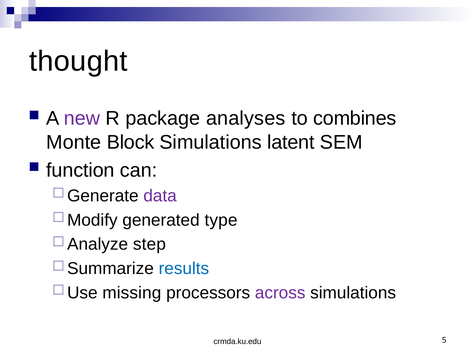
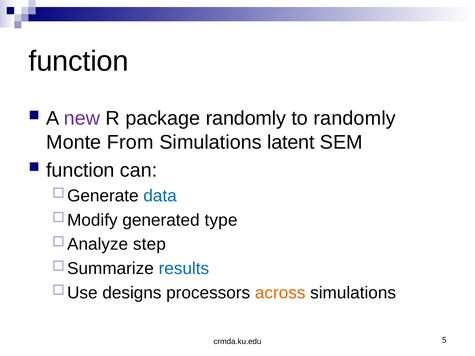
thought at (78, 61): thought -> function
package analyses: analyses -> randomly
to combines: combines -> randomly
Block: Block -> From
data colour: purple -> blue
missing: missing -> designs
across colour: purple -> orange
